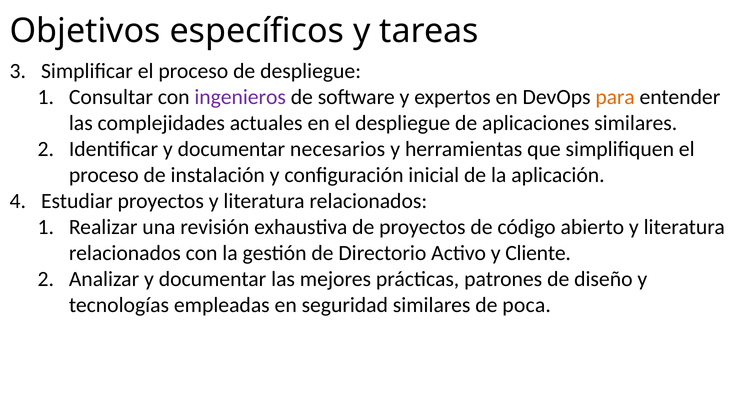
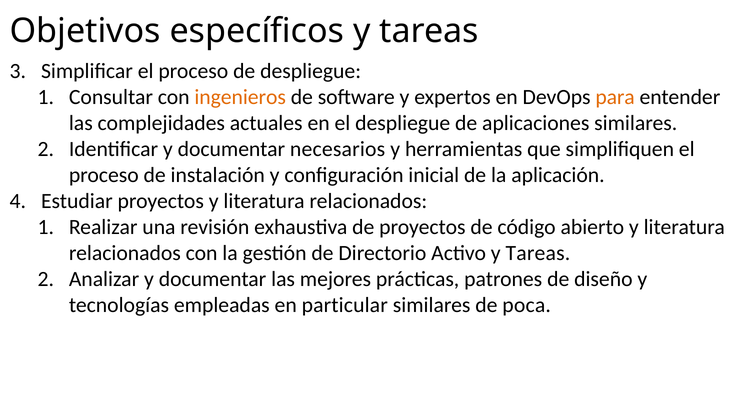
ingenieros colour: purple -> orange
Activo y Cliente: Cliente -> Tareas
seguridad: seguridad -> particular
